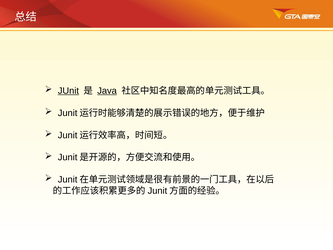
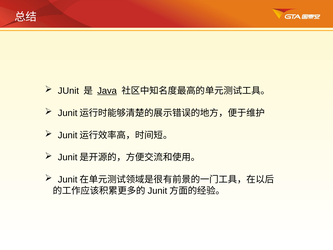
JUnit underline: present -> none
